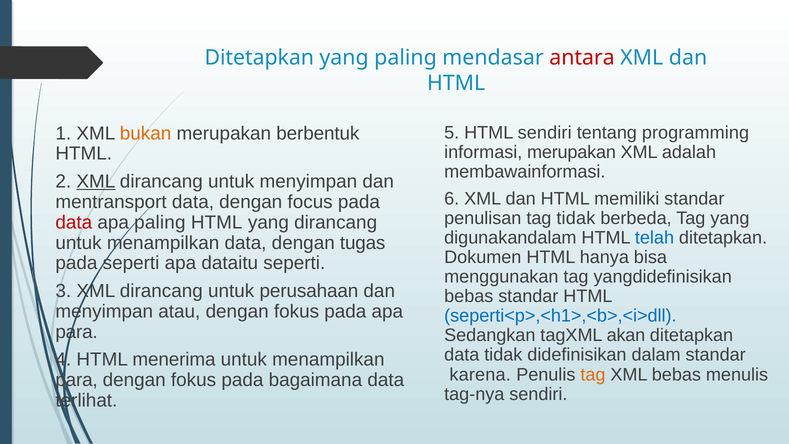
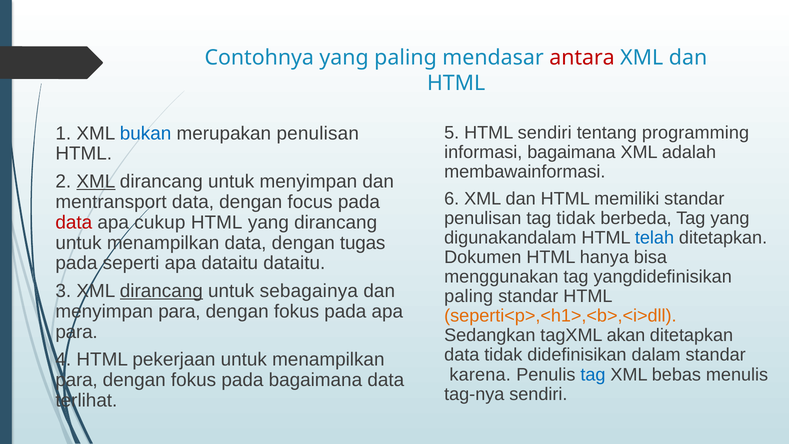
Ditetapkan at (259, 58): Ditetapkan -> Contohnya
bukan colour: orange -> blue
merupakan berbentuk: berbentuk -> penulisan
informasi merupakan: merupakan -> bagaimana
apa paling: paling -> cukup
dataitu seperti: seperti -> dataitu
dirancang at (161, 291) underline: none -> present
perusahaan: perusahaan -> sebagainya
bebas at (469, 296): bebas -> paling
menyimpan atau: atau -> para
seperti<p>,<h1>,<b>,<i>dll colour: blue -> orange
menerima: menerima -> pekerjaan
tag at (593, 374) colour: orange -> blue
